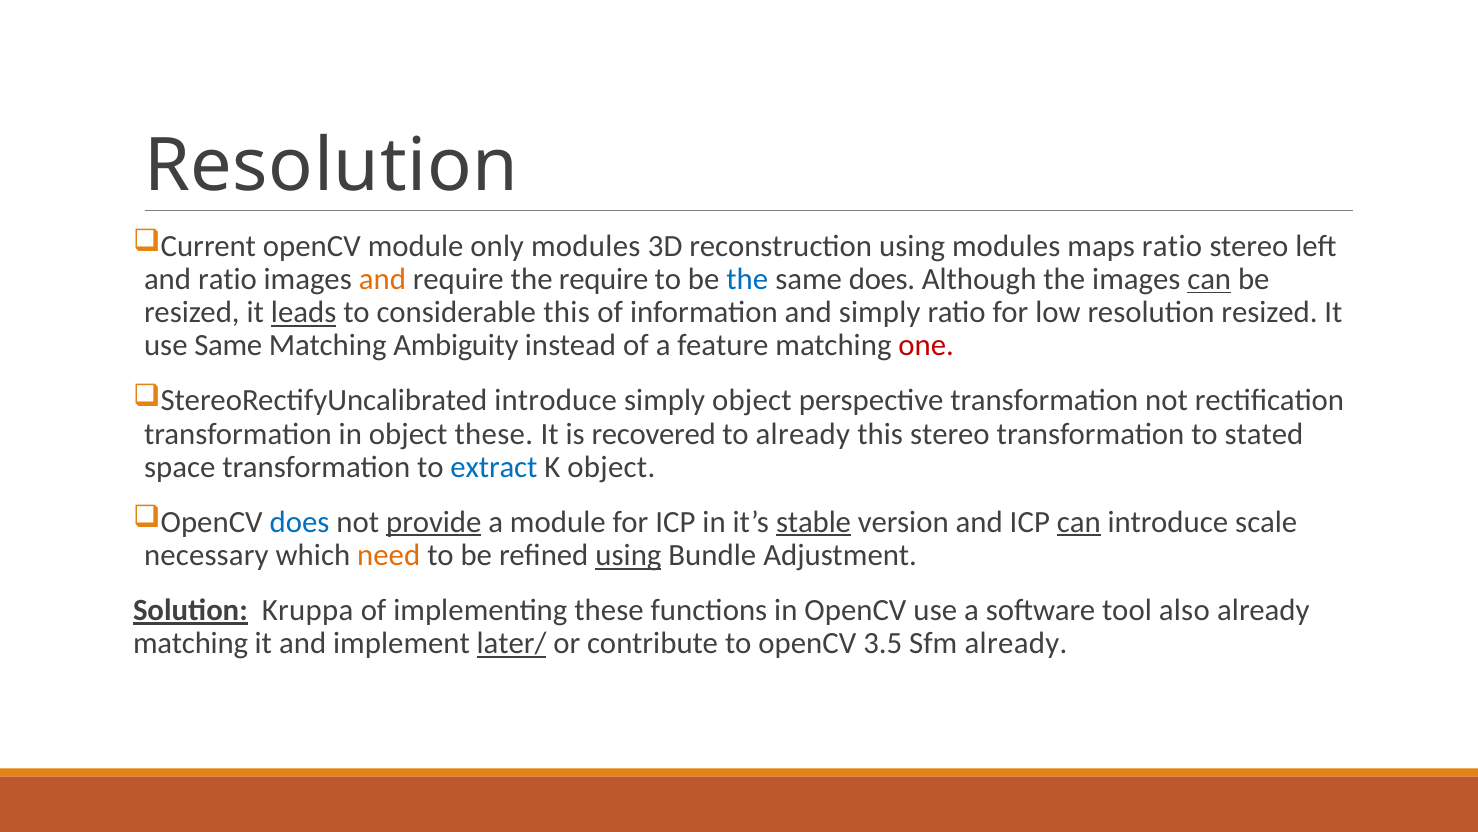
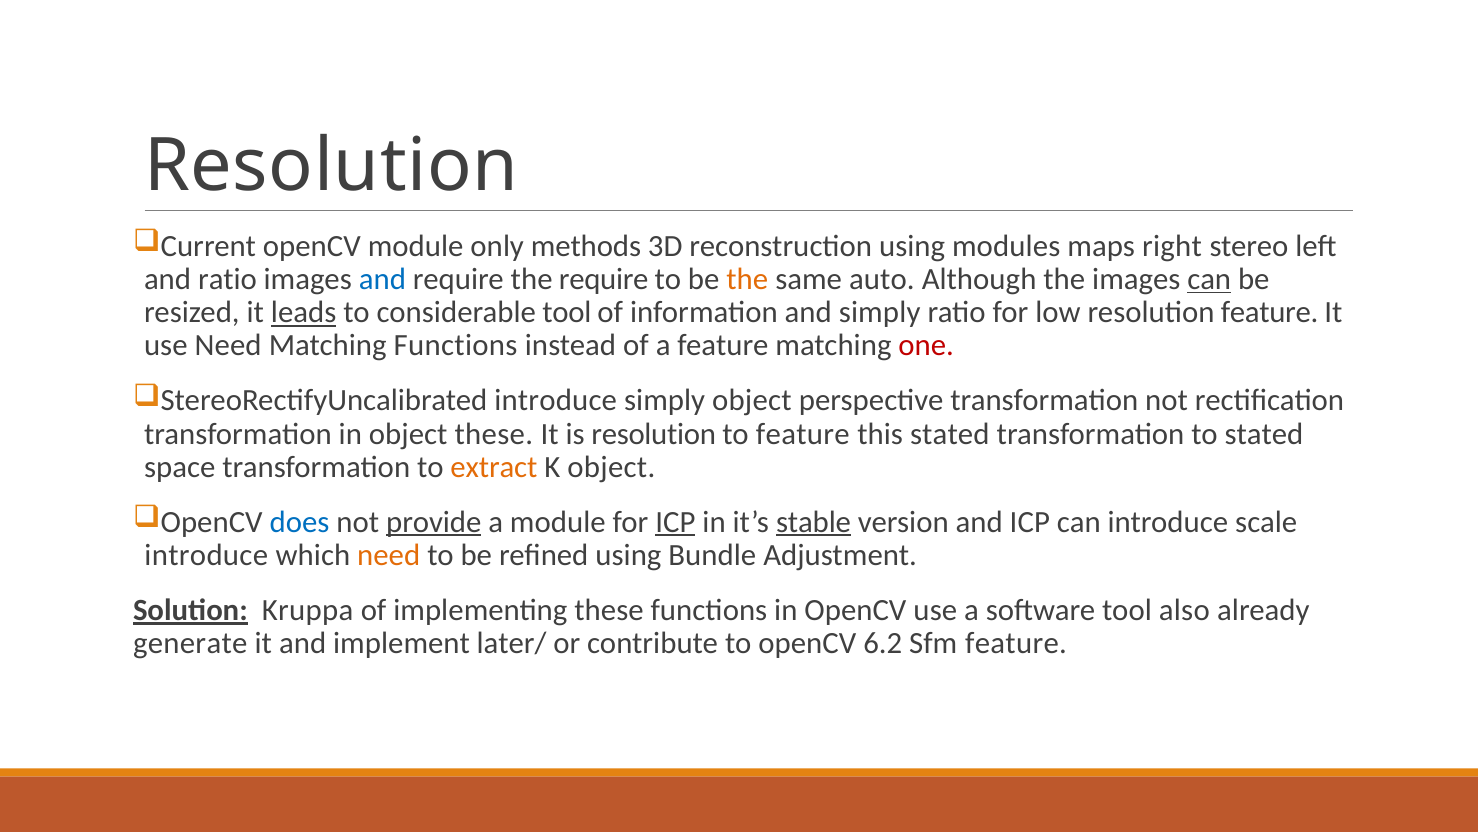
only modules: modules -> methods
maps ratio: ratio -> right
and at (382, 279) colour: orange -> blue
the at (747, 279) colour: blue -> orange
same does: does -> auto
considerable this: this -> tool
resolution resized: resized -> feature
use Same: Same -> Need
Matching Ambiguity: Ambiguity -> Functions
is recovered: recovered -> resolution
to already: already -> feature
this stereo: stereo -> stated
extract colour: blue -> orange
ICP at (675, 522) underline: none -> present
can at (1079, 522) underline: present -> none
necessary at (206, 555): necessary -> introduce
using at (628, 555) underline: present -> none
matching at (191, 643): matching -> generate
later/ underline: present -> none
3.5: 3.5 -> 6.2
Sfm already: already -> feature
